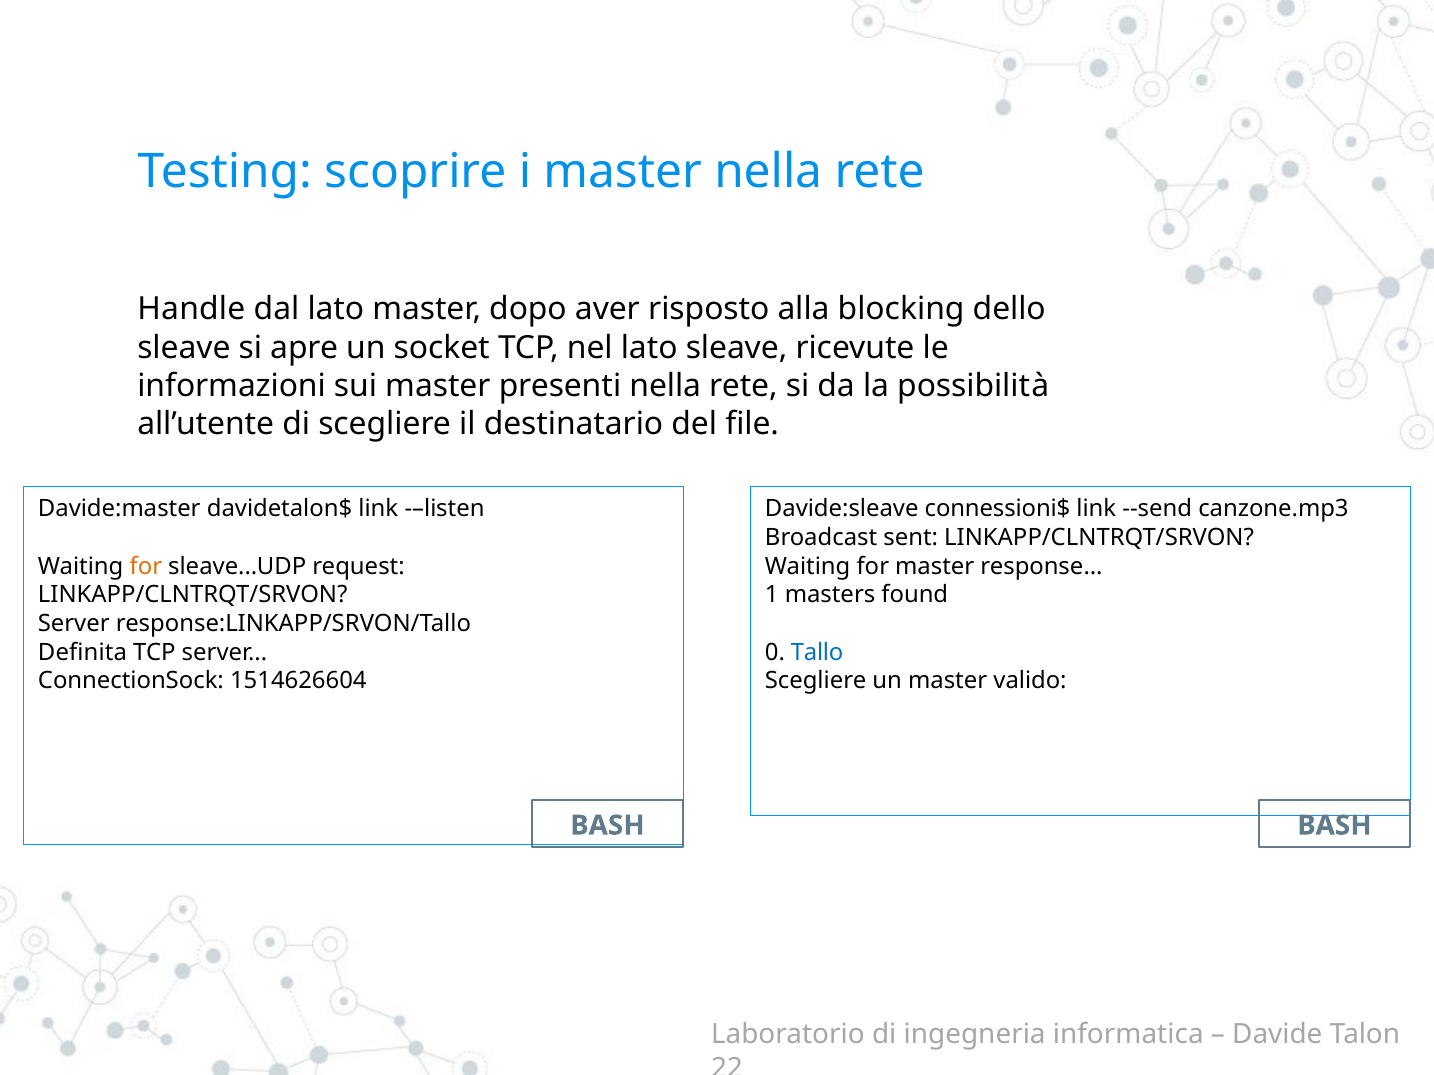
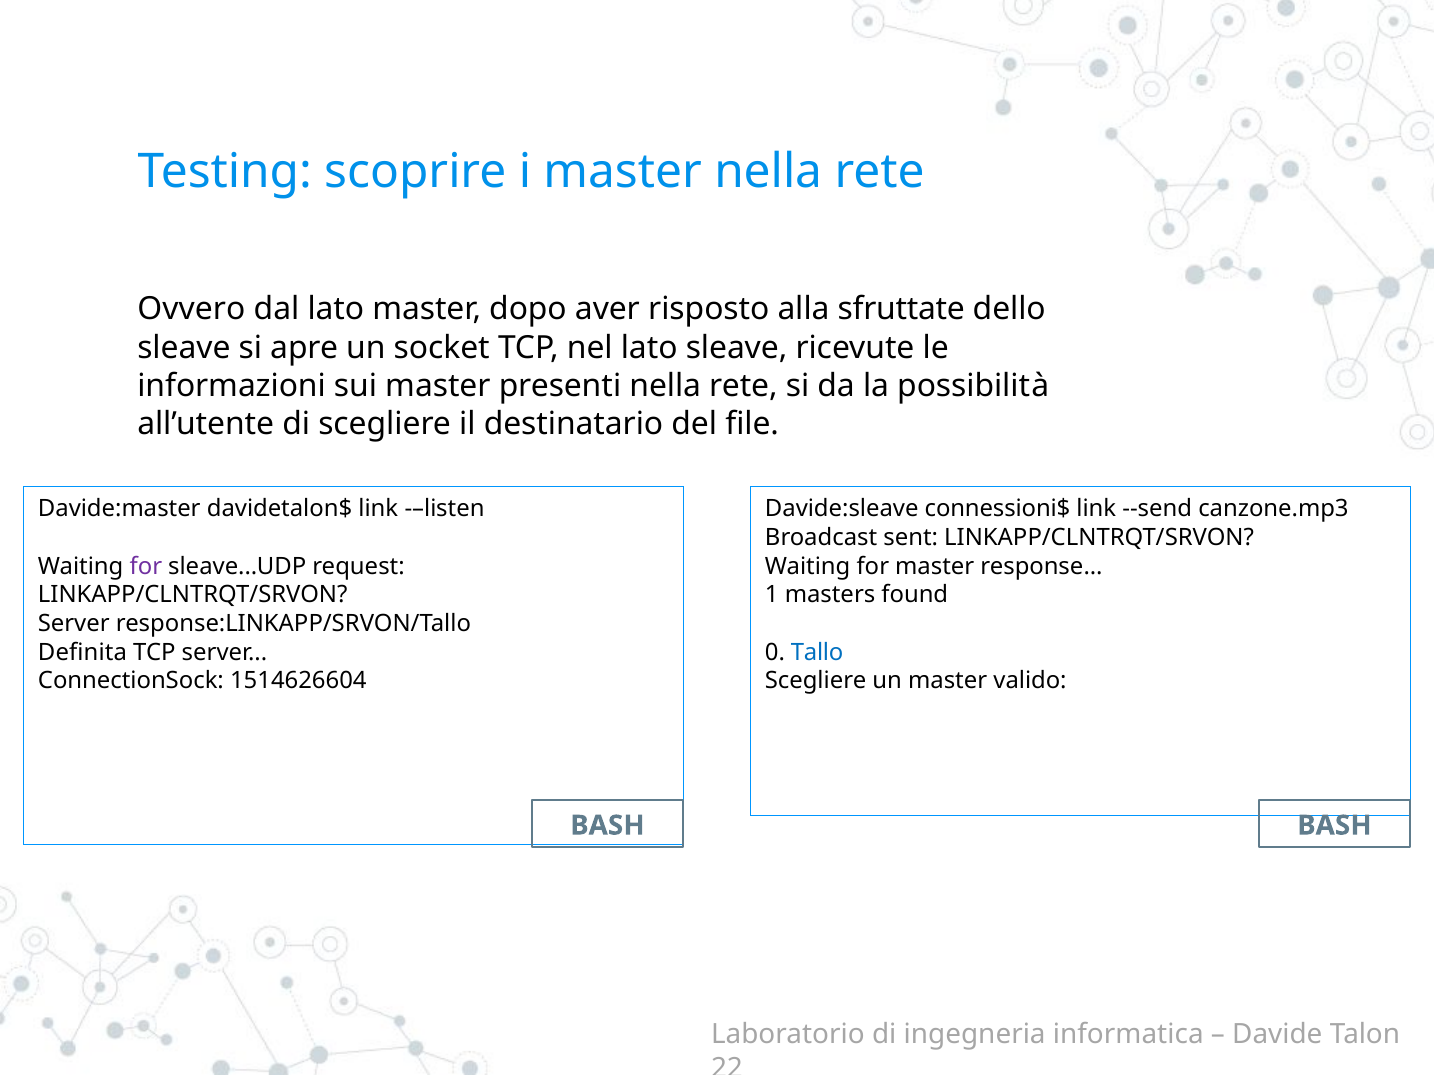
Handle: Handle -> Ovvero
blocking: blocking -> sfruttate
for at (146, 567) colour: orange -> purple
